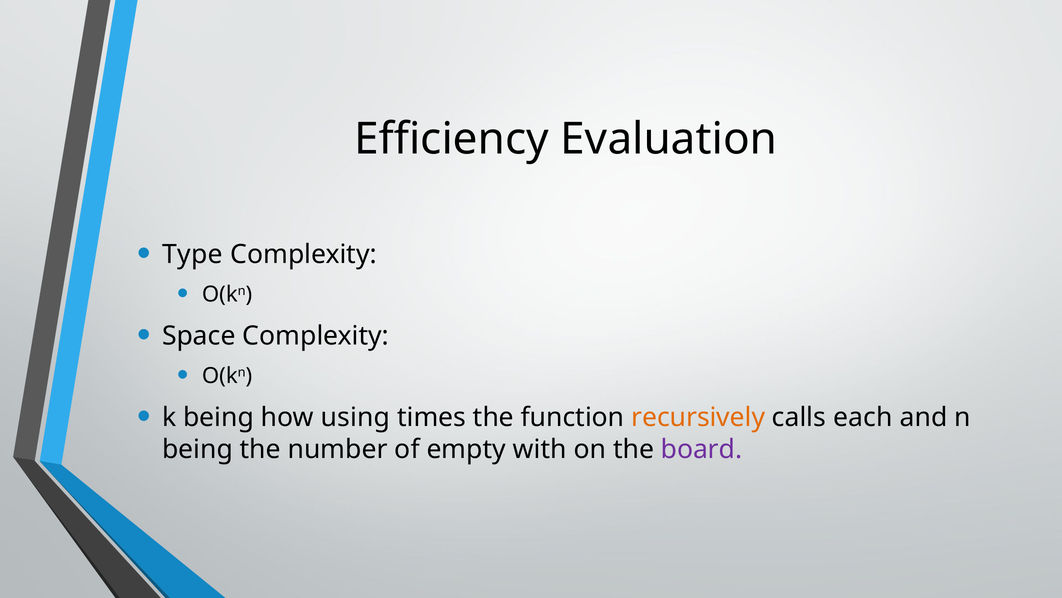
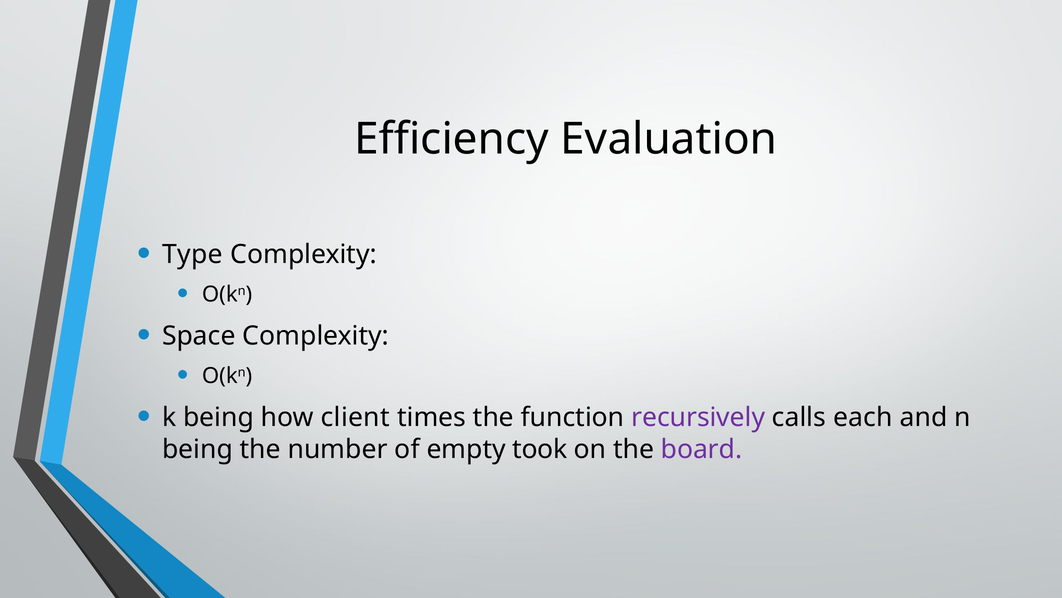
using: using -> client
recursively colour: orange -> purple
with: with -> took
